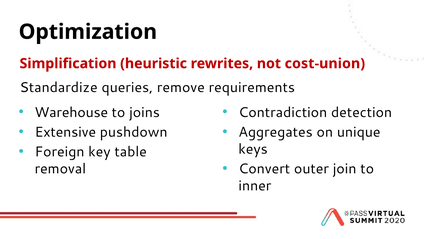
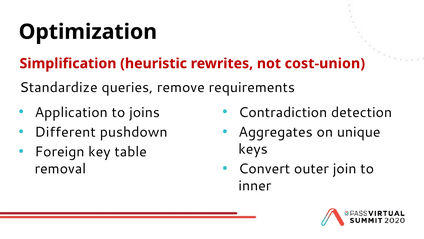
Warehouse: Warehouse -> Application
Extensive: Extensive -> Different
